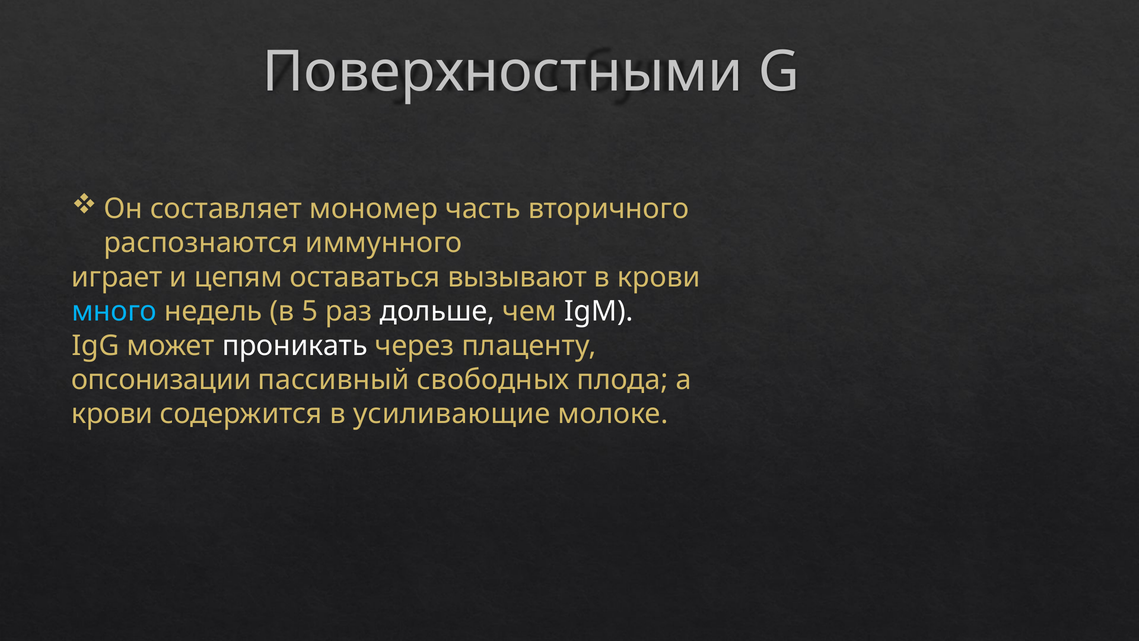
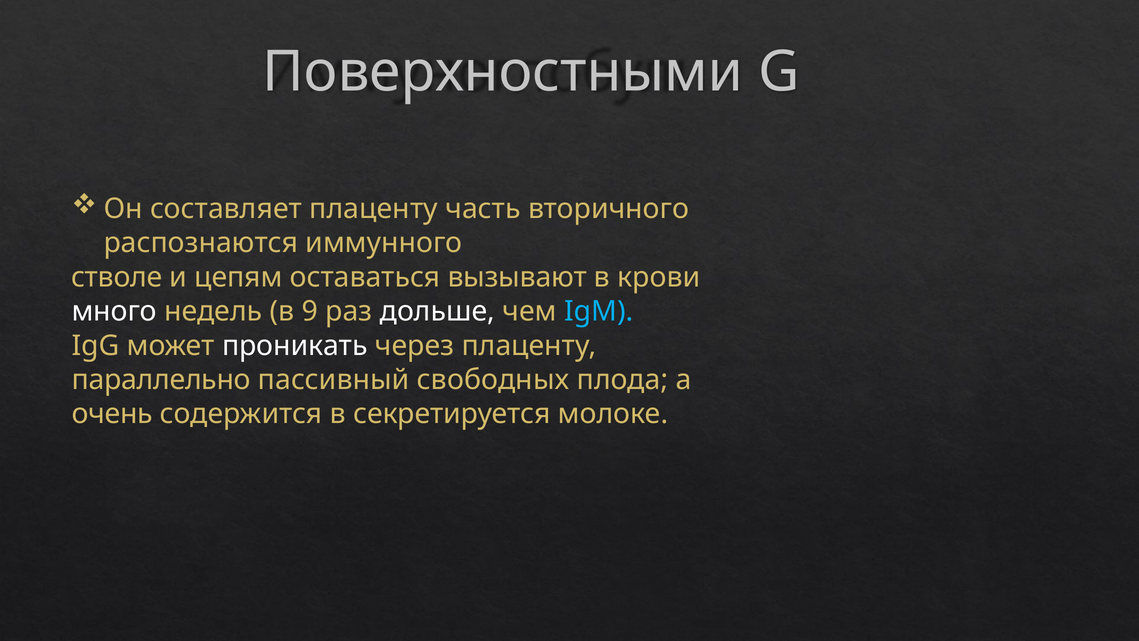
составляет мономер: мономер -> плаценту
играет: играет -> стволе
много colour: light blue -> white
5: 5 -> 9
IgM colour: white -> light blue
опсонизации: опсонизации -> параллельно
крови at (112, 414): крови -> очень
усиливающие: усиливающие -> секретируется
